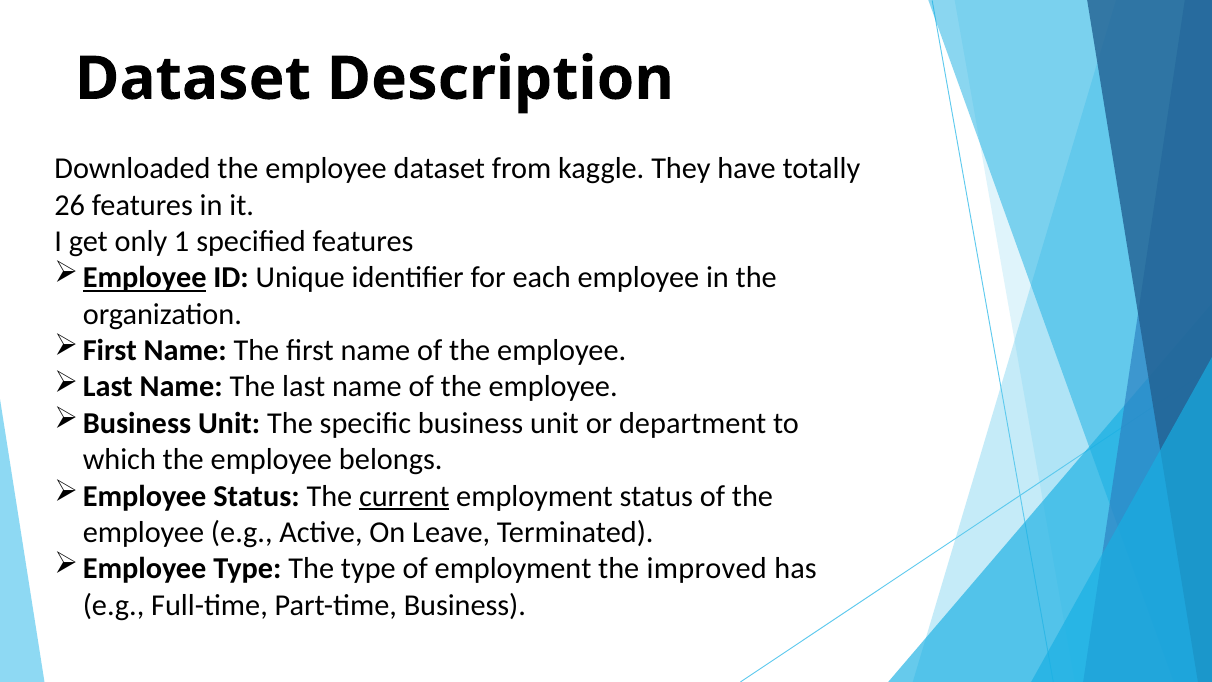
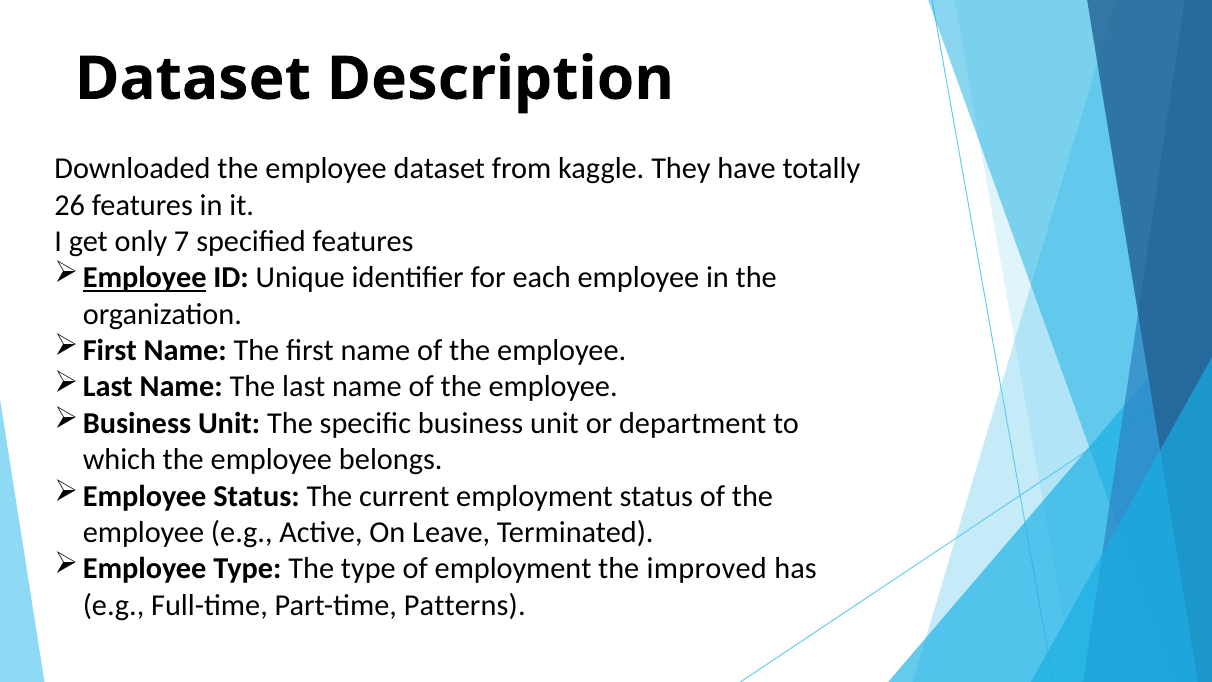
1: 1 -> 7
current underline: present -> none
Part-time Business: Business -> Patterns
